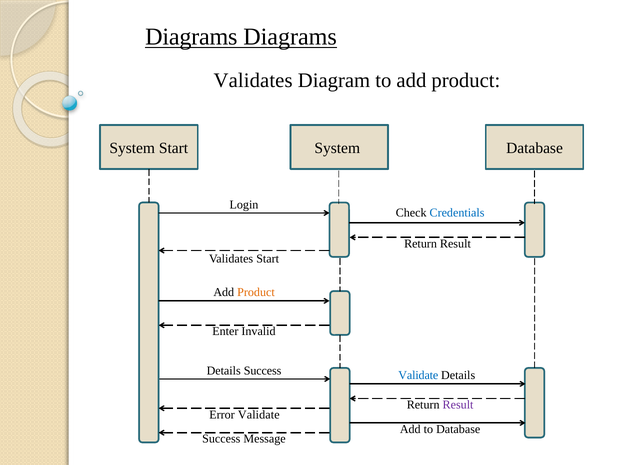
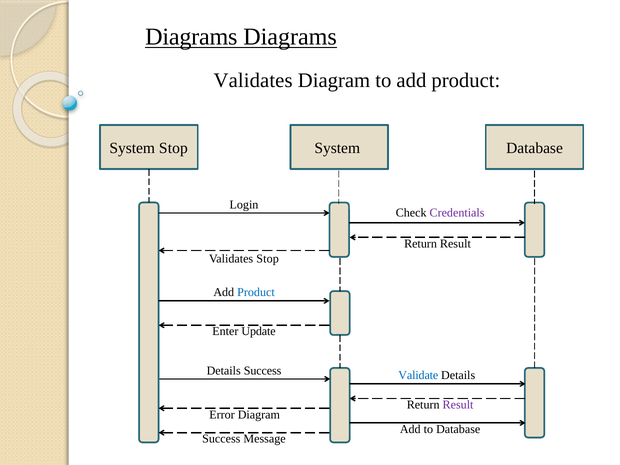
System Start: Start -> Stop
Credentials colour: blue -> purple
Validates Start: Start -> Stop
Product at (256, 292) colour: orange -> blue
Invalid: Invalid -> Update
Error Validate: Validate -> Diagram
